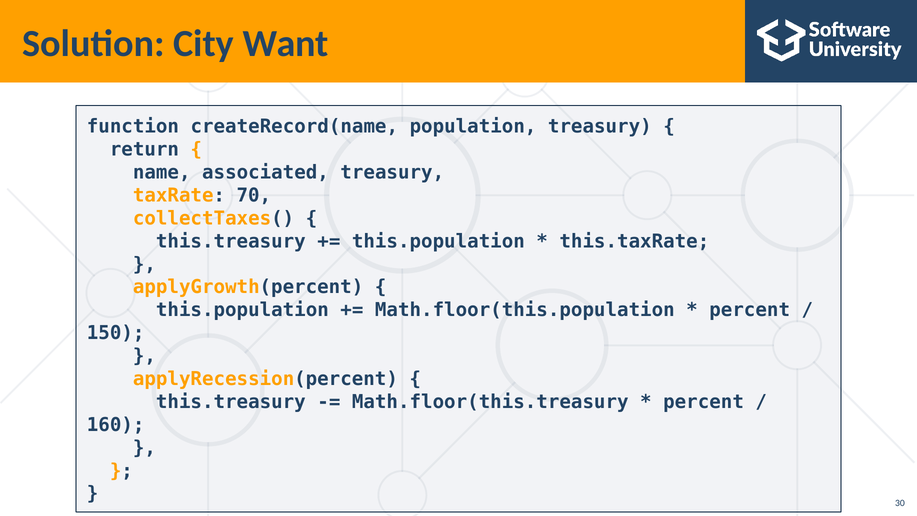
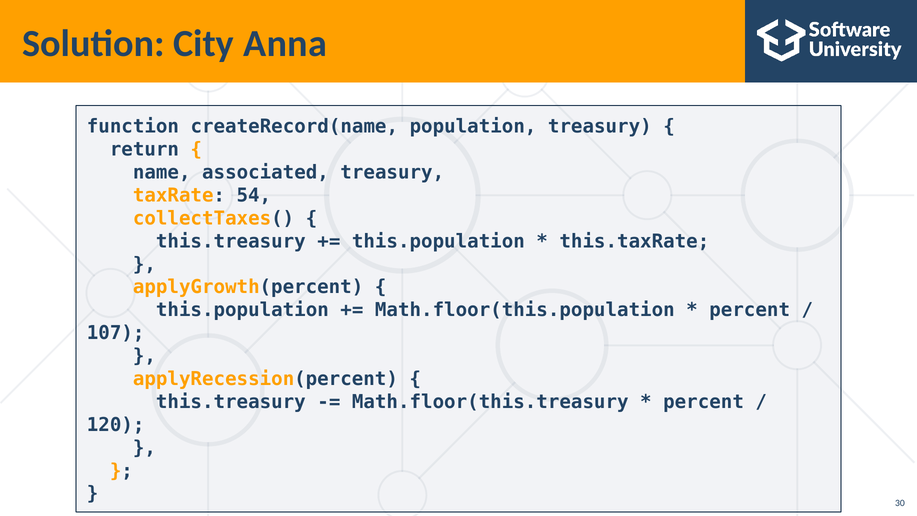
Want: Want -> Anna
70: 70 -> 54
150: 150 -> 107
160: 160 -> 120
